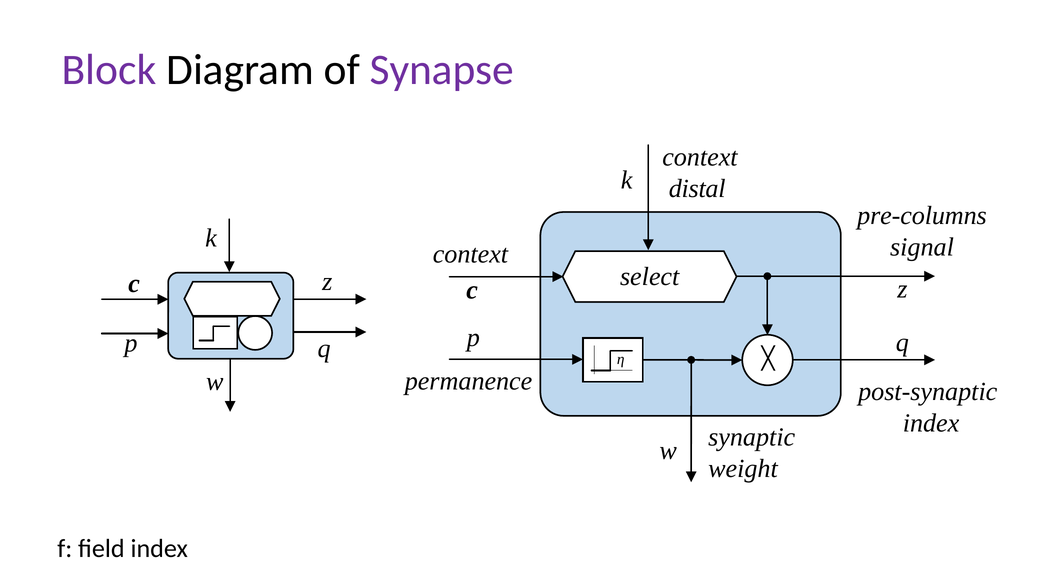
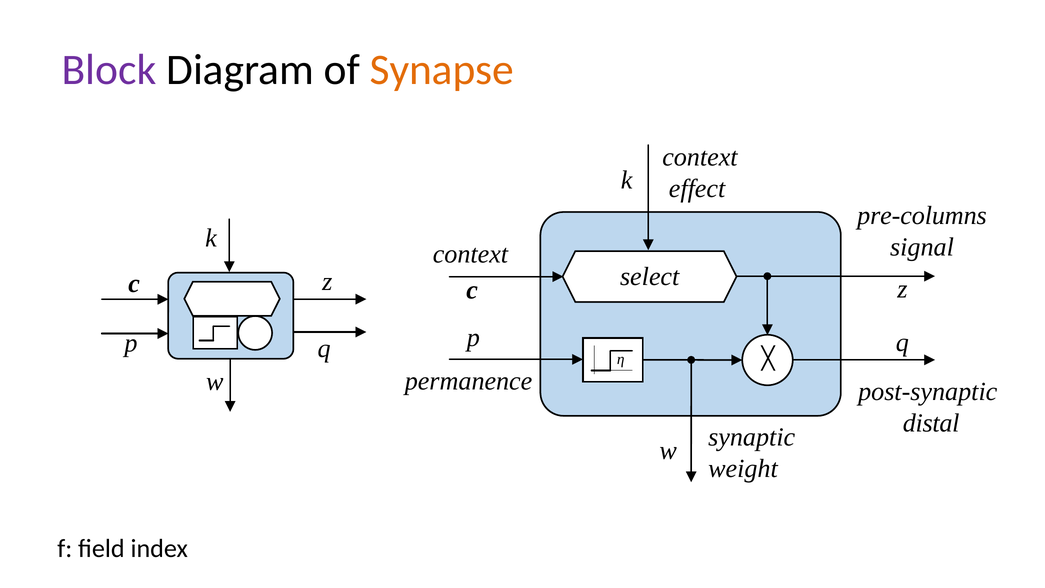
Synapse colour: purple -> orange
distal: distal -> effect
index at (931, 423): index -> distal
